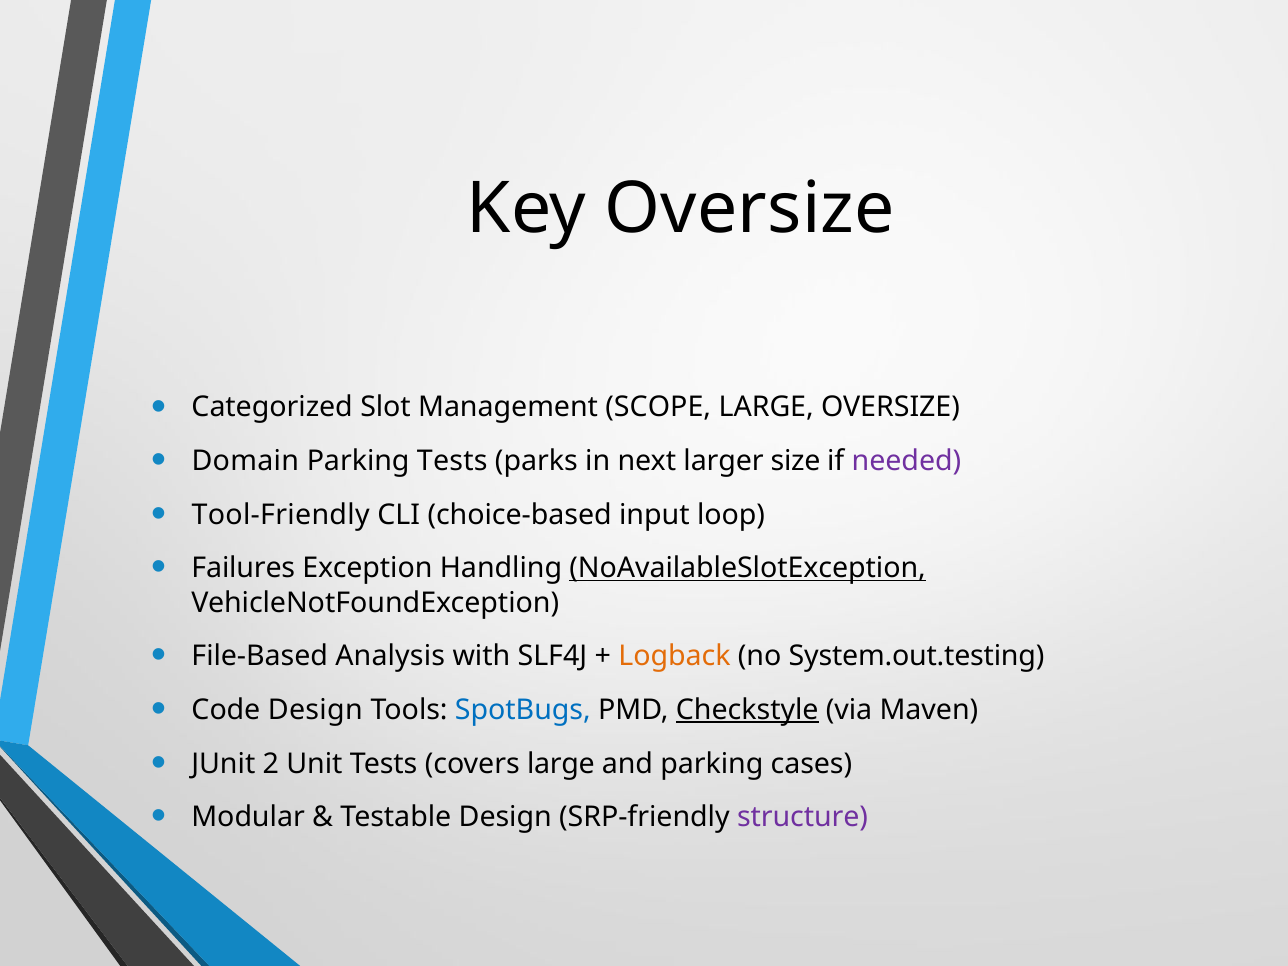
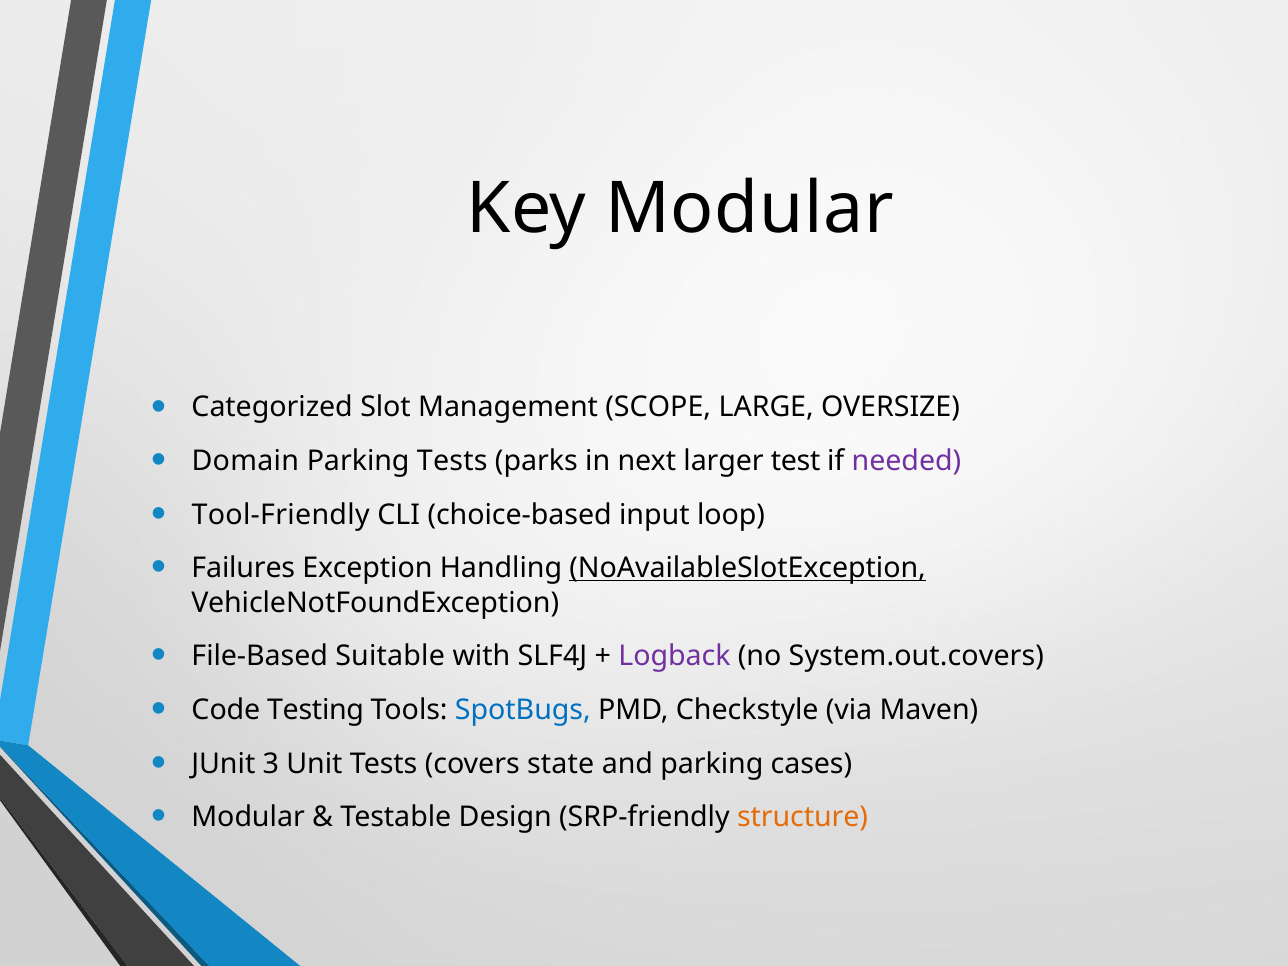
Key Oversize: Oversize -> Modular
size: size -> test
Analysis: Analysis -> Suitable
Logback colour: orange -> purple
System.out.testing: System.out.testing -> System.out.covers
Code Design: Design -> Testing
Checkstyle underline: present -> none
2: 2 -> 3
covers large: large -> state
structure colour: purple -> orange
